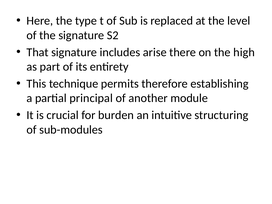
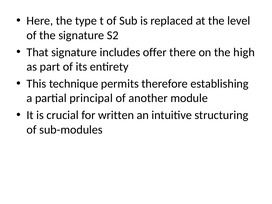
arise: arise -> offer
burden: burden -> written
